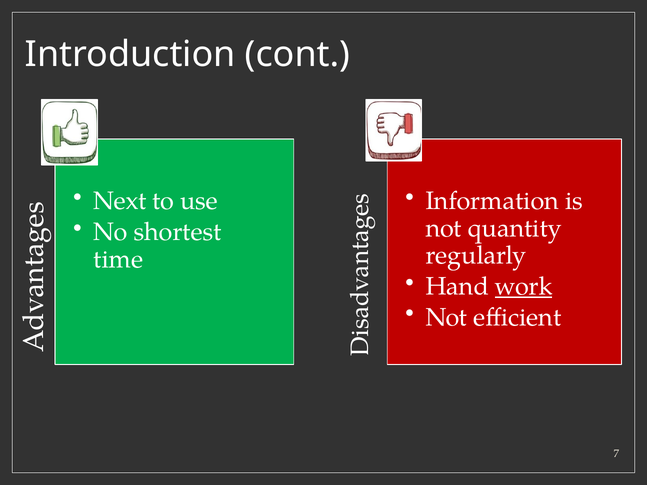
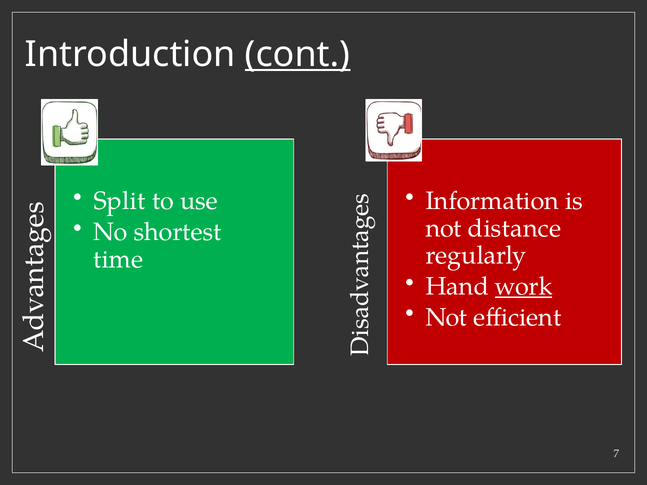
cont underline: none -> present
Next: Next -> Split
quantity: quantity -> distance
